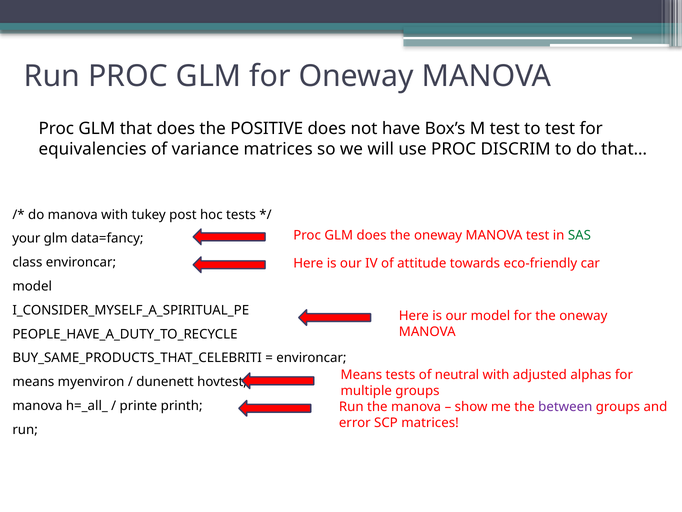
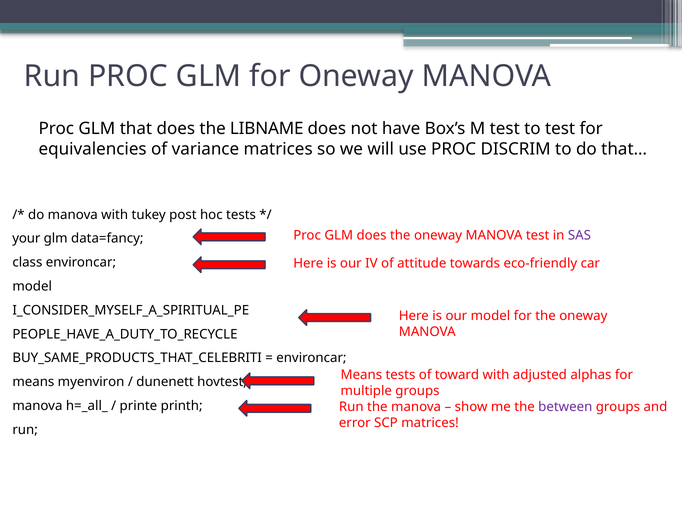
POSITIVE: POSITIVE -> LIBNAME
SAS colour: green -> purple
neutral: neutral -> toward
